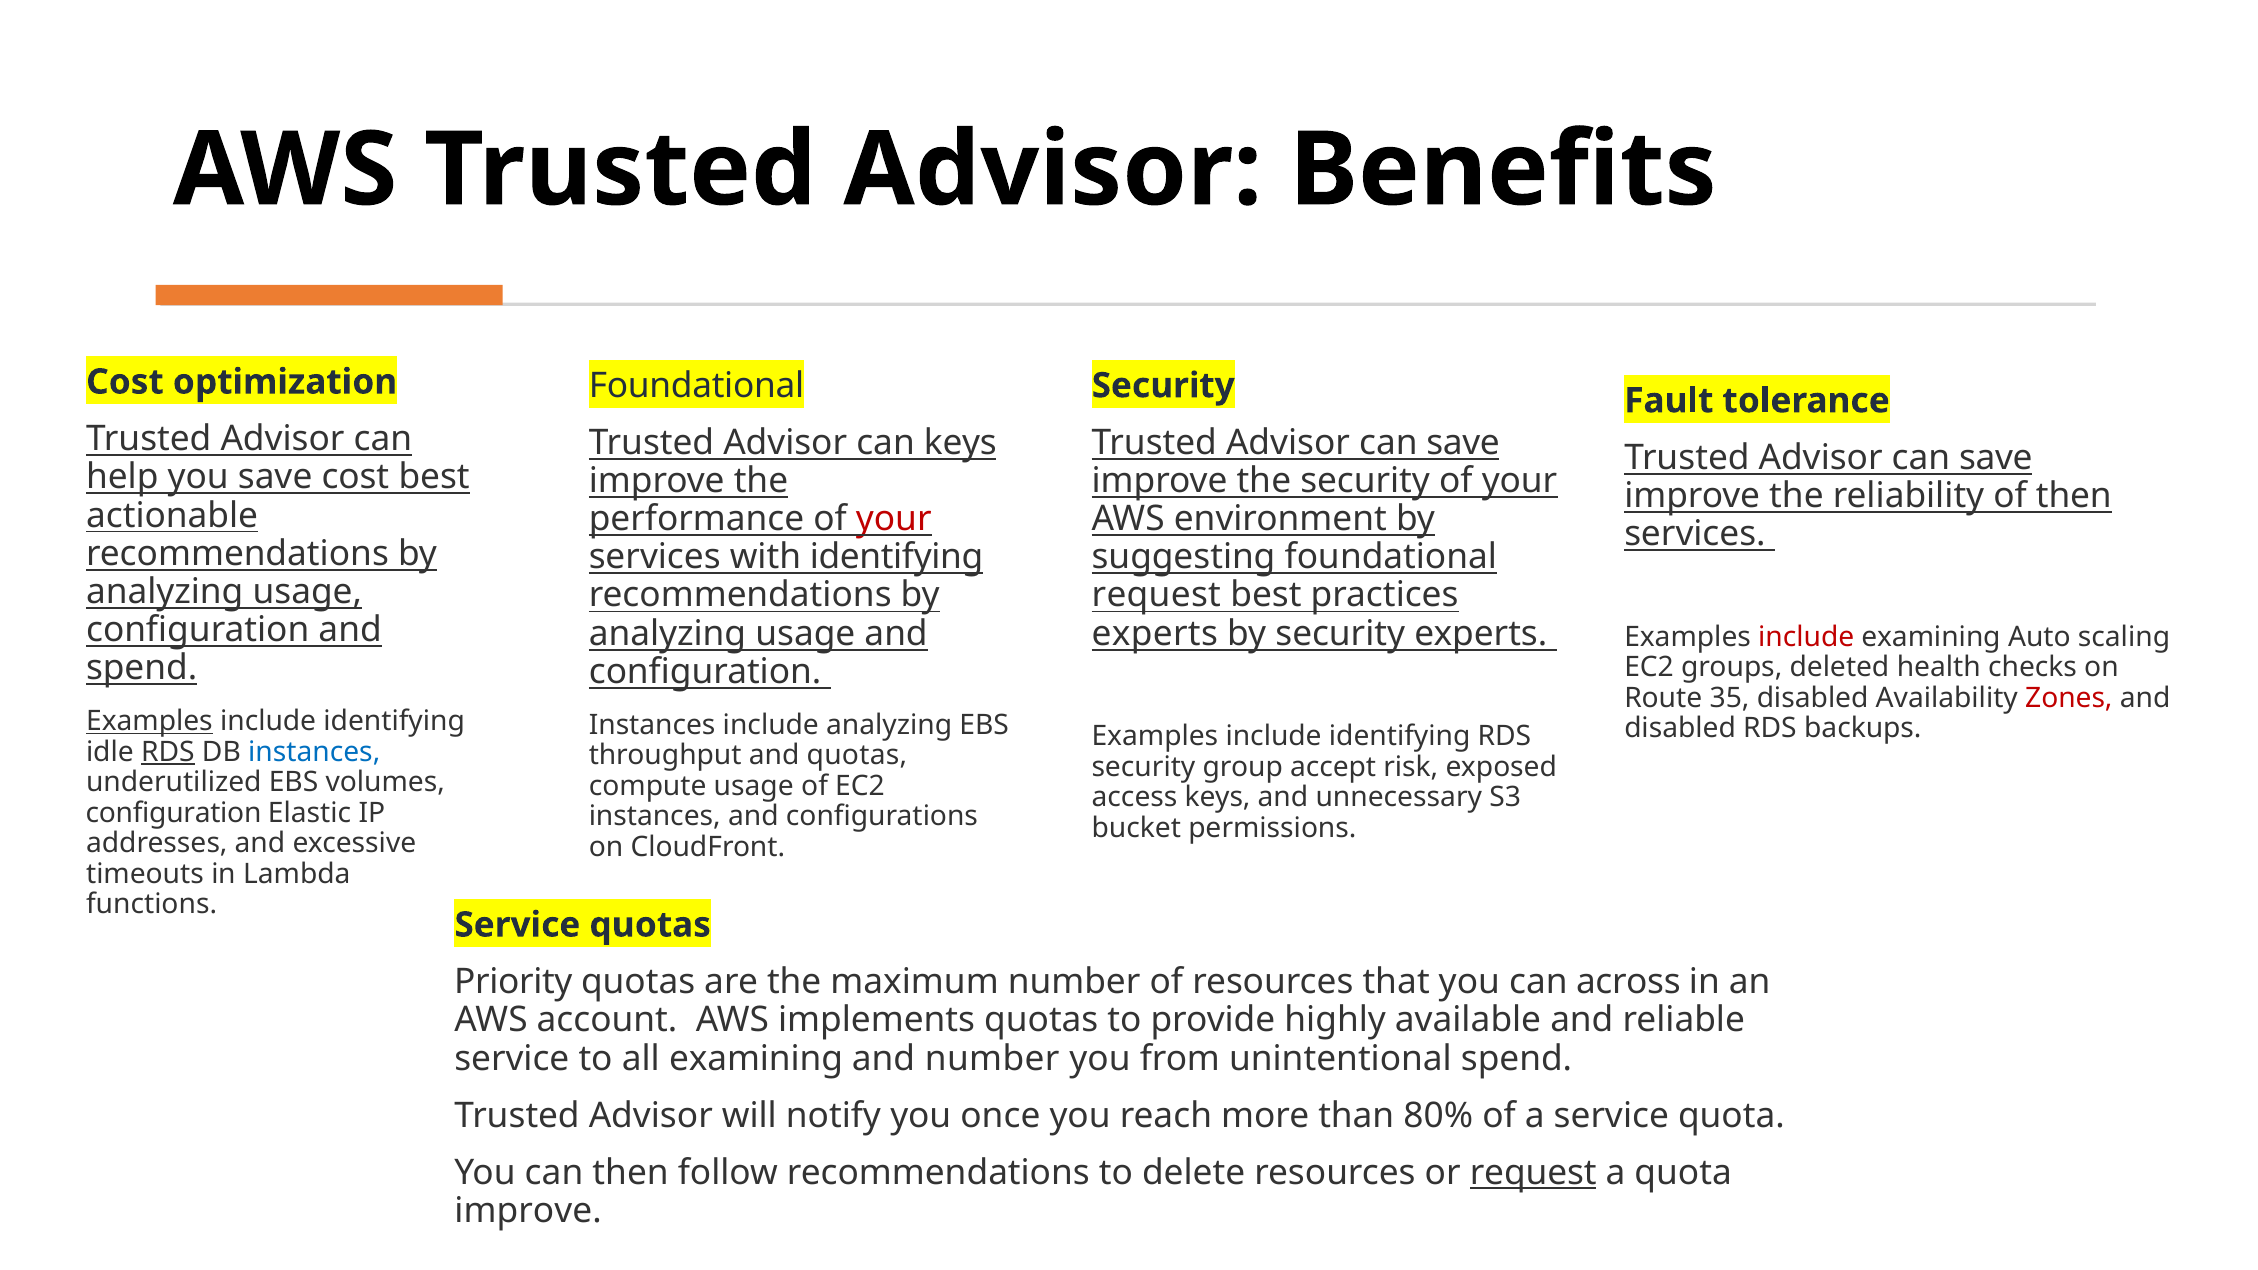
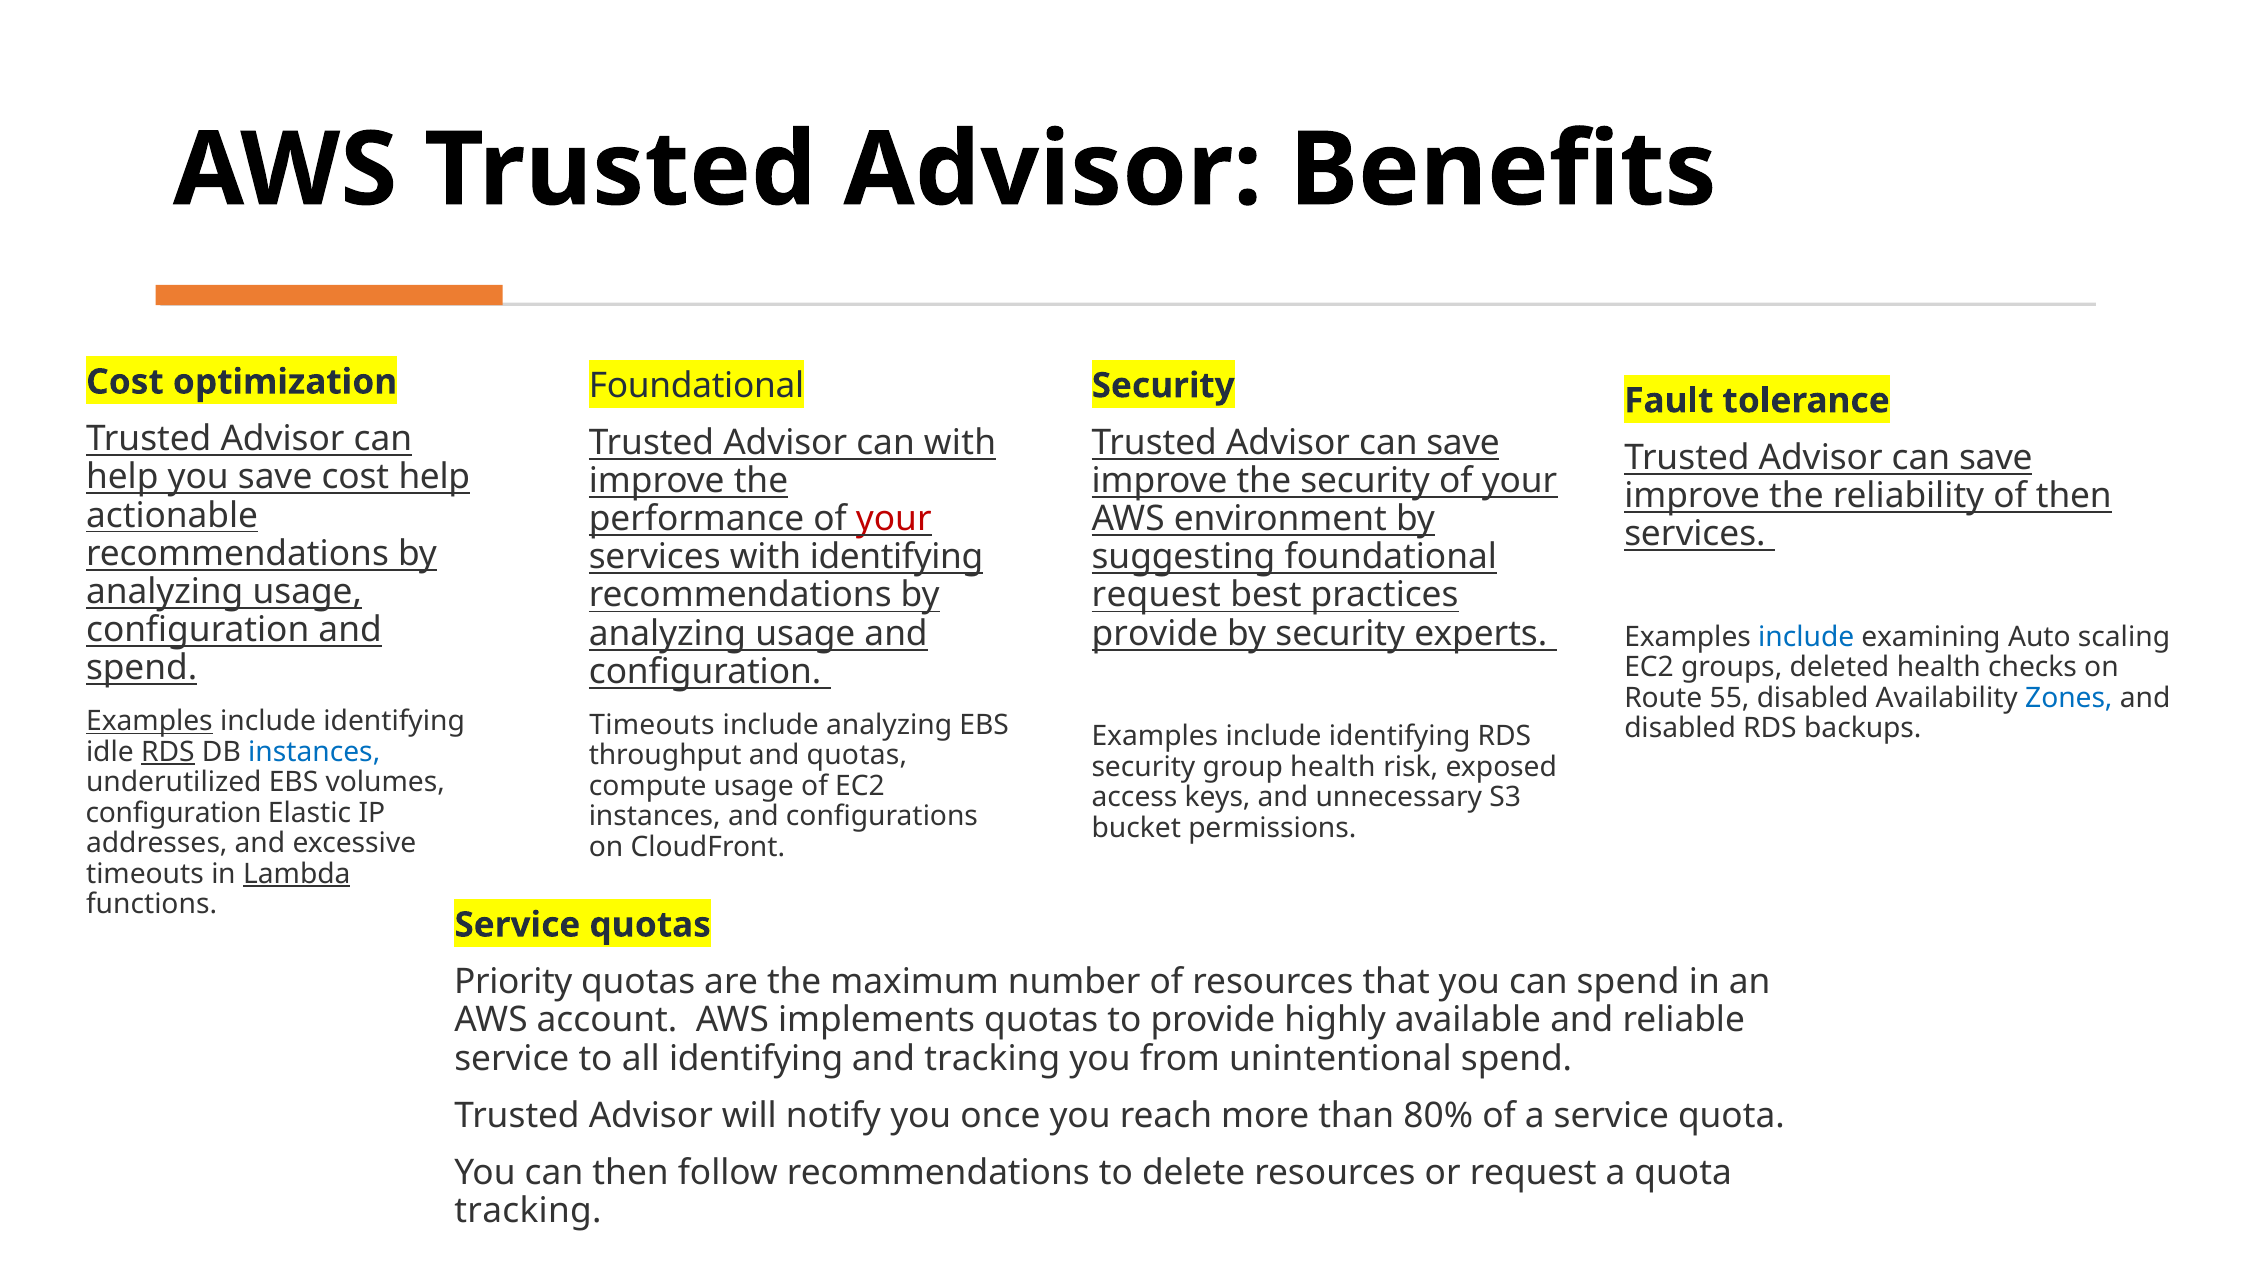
can keys: keys -> with
cost best: best -> help
experts at (1155, 634): experts -> provide
include at (1806, 637) colour: red -> blue
35: 35 -> 55
Zones colour: red -> blue
Instances at (652, 725): Instances -> Timeouts
group accept: accept -> health
Lambda underline: none -> present
can across: across -> spend
all examining: examining -> identifying
and number: number -> tracking
request at (1533, 1173) underline: present -> none
improve at (528, 1211): improve -> tracking
